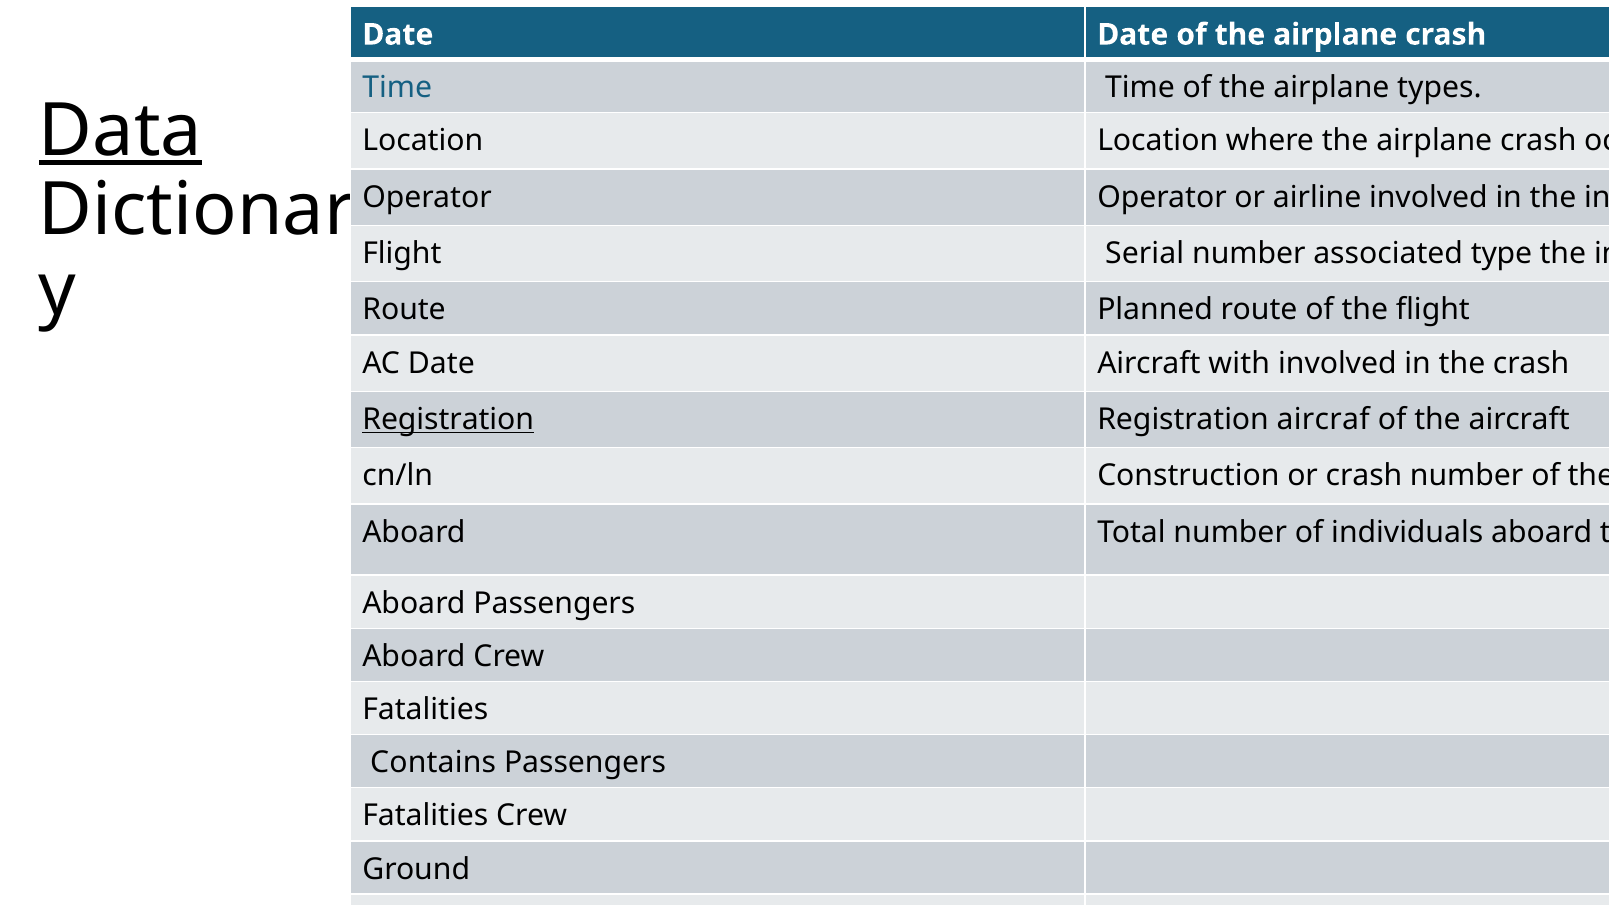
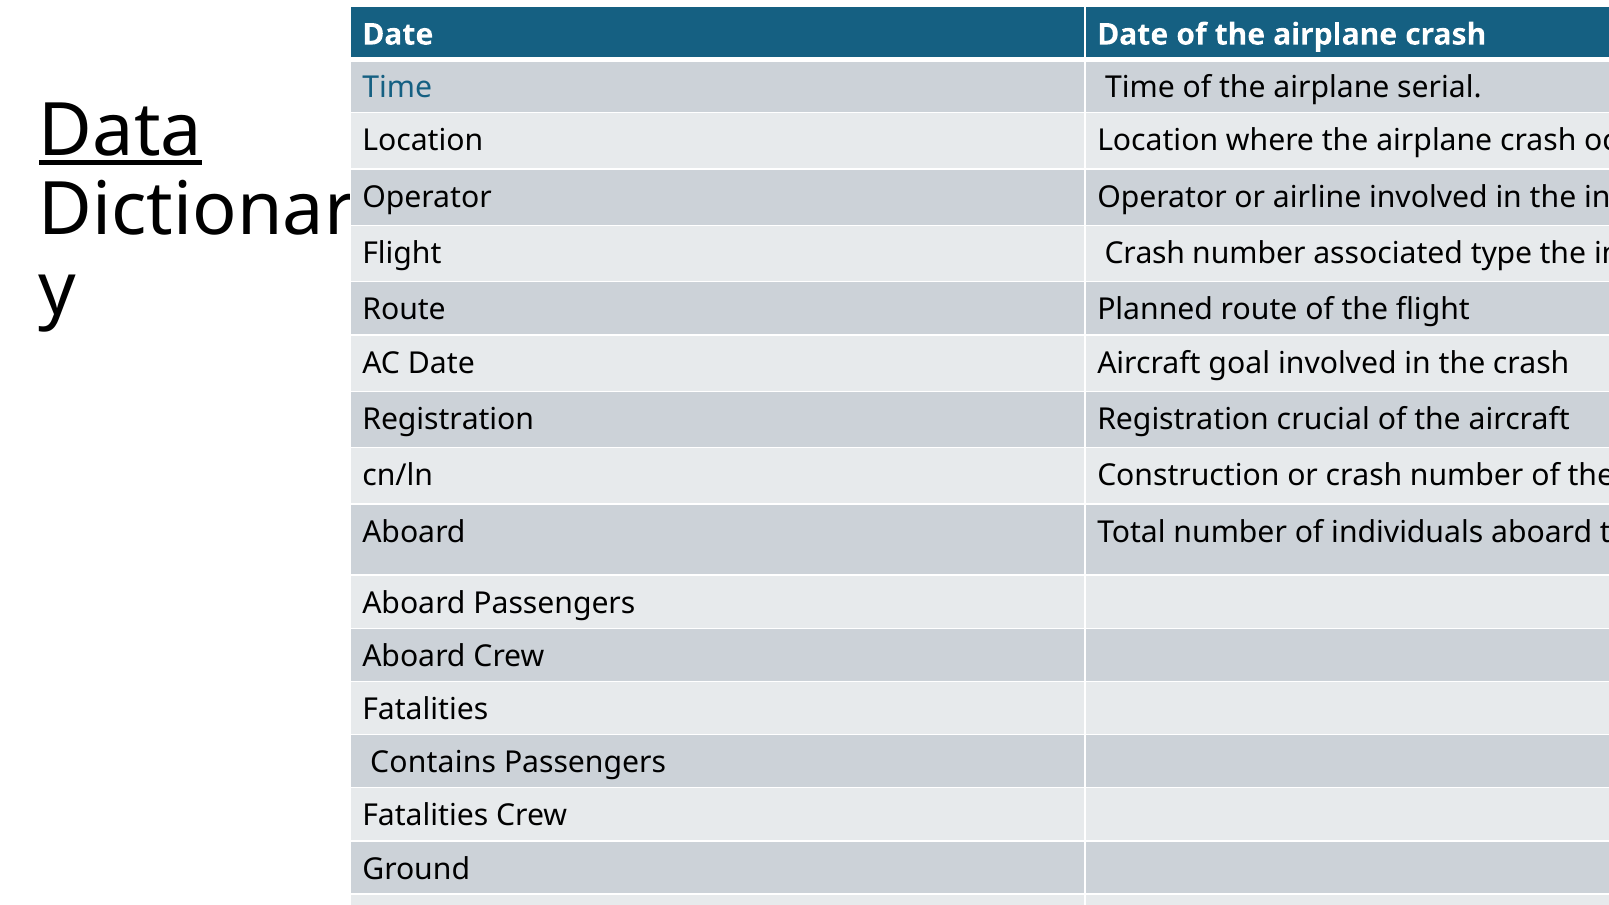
types: types -> serial
Flight Serial: Serial -> Crash
with: with -> goal
Registration at (448, 420) underline: present -> none
Registration aircraf: aircraf -> crucial
